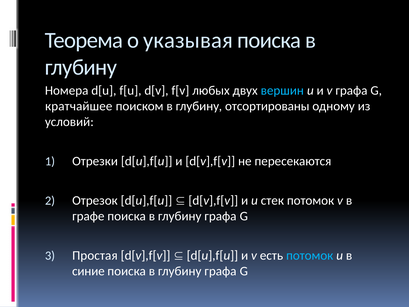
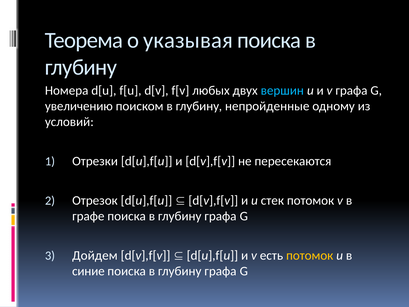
кратчайшее: кратчайшее -> увеличению
отсортированы: отсортированы -> непройденные
Простая: Простая -> Дойдем
потомок at (310, 255) colour: light blue -> yellow
